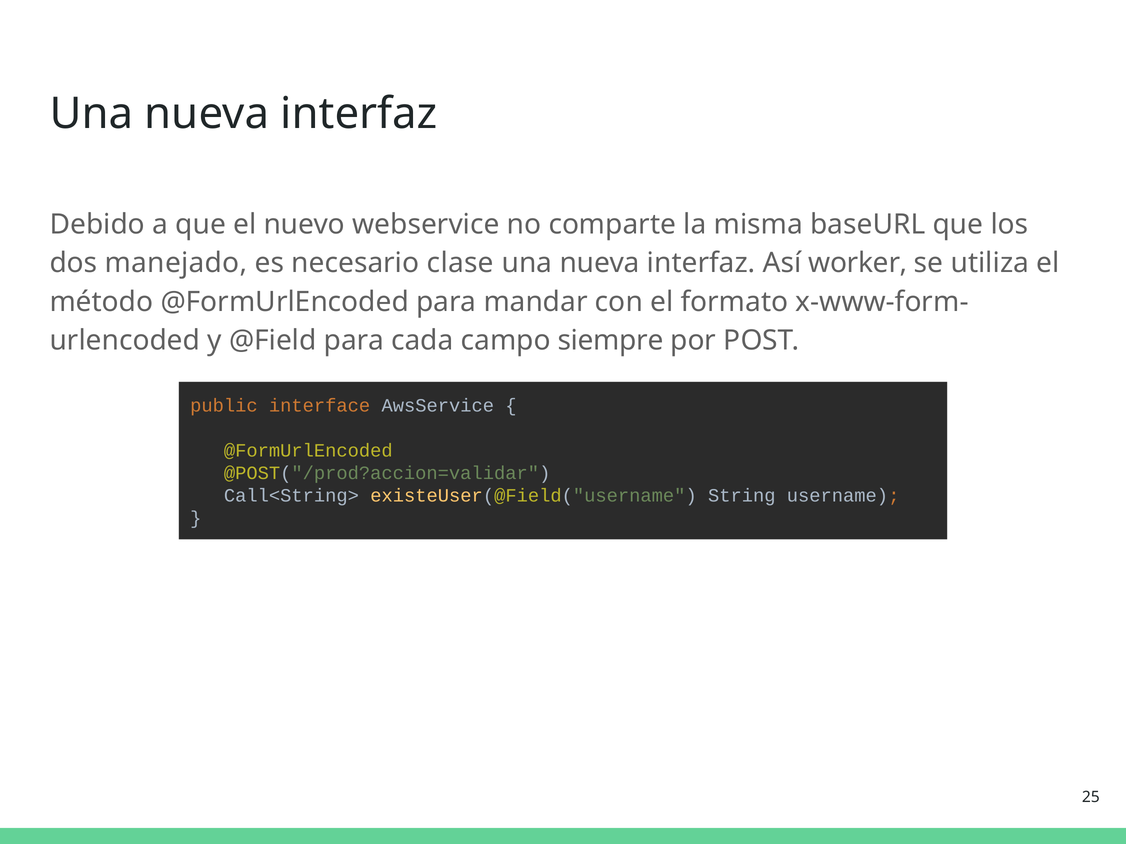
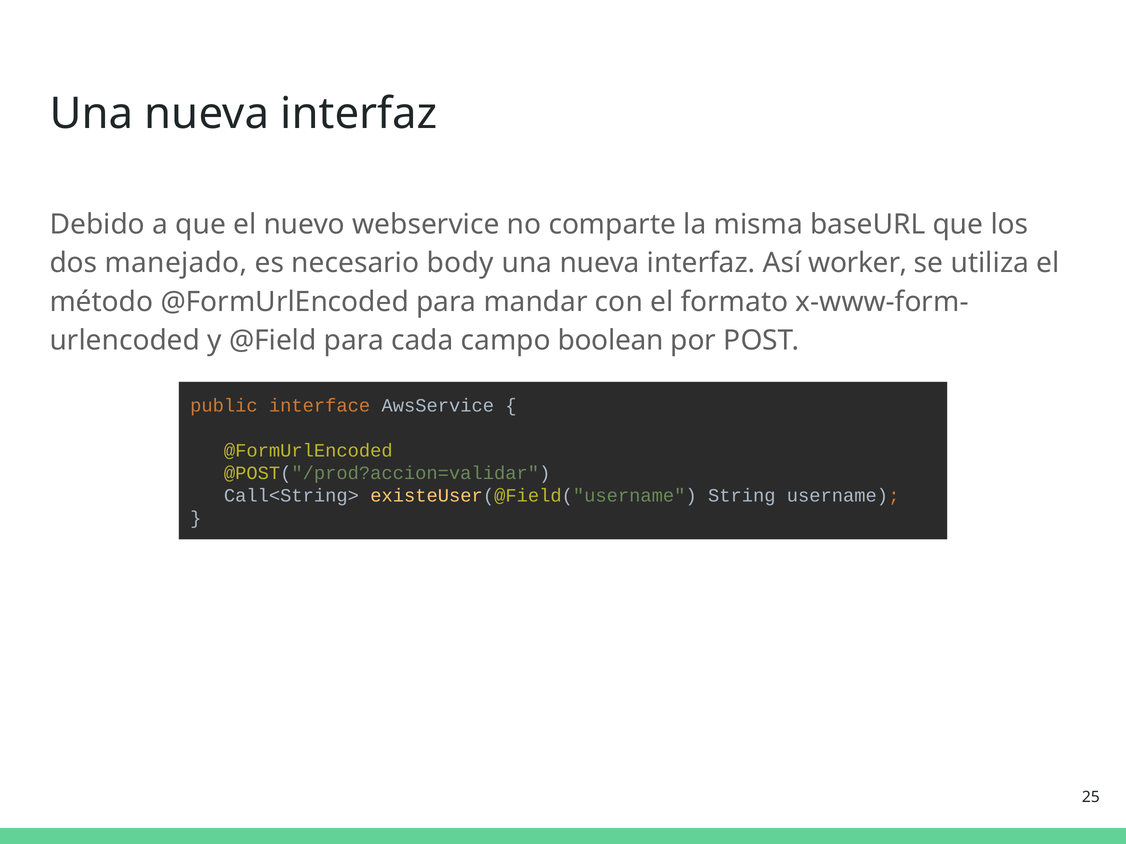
clase: clase -> body
siempre: siempre -> boolean
